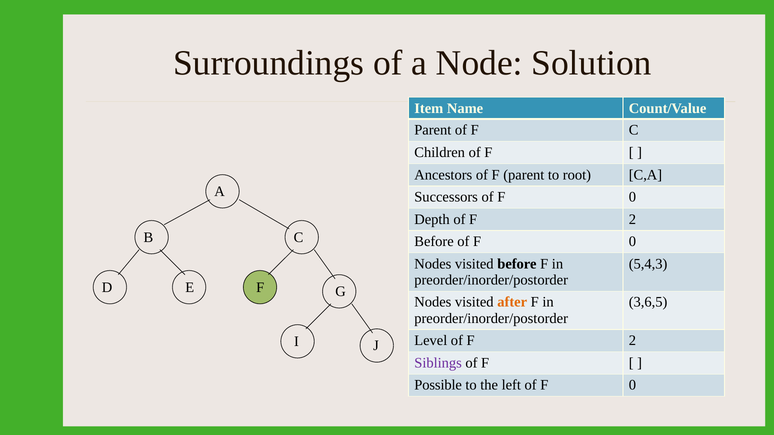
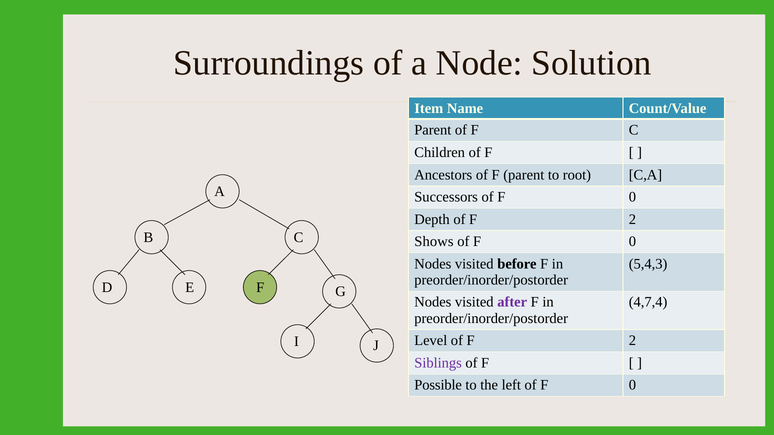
Before at (434, 242): Before -> Shows
after colour: orange -> purple
3,6,5: 3,6,5 -> 4,7,4
